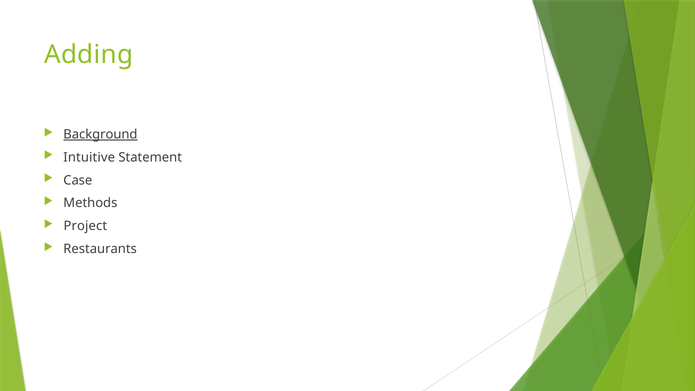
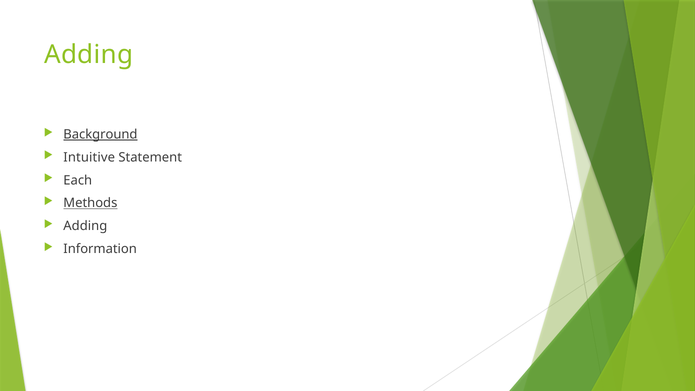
Case: Case -> Each
Methods underline: none -> present
Project at (85, 226): Project -> Adding
Restaurants: Restaurants -> Information
